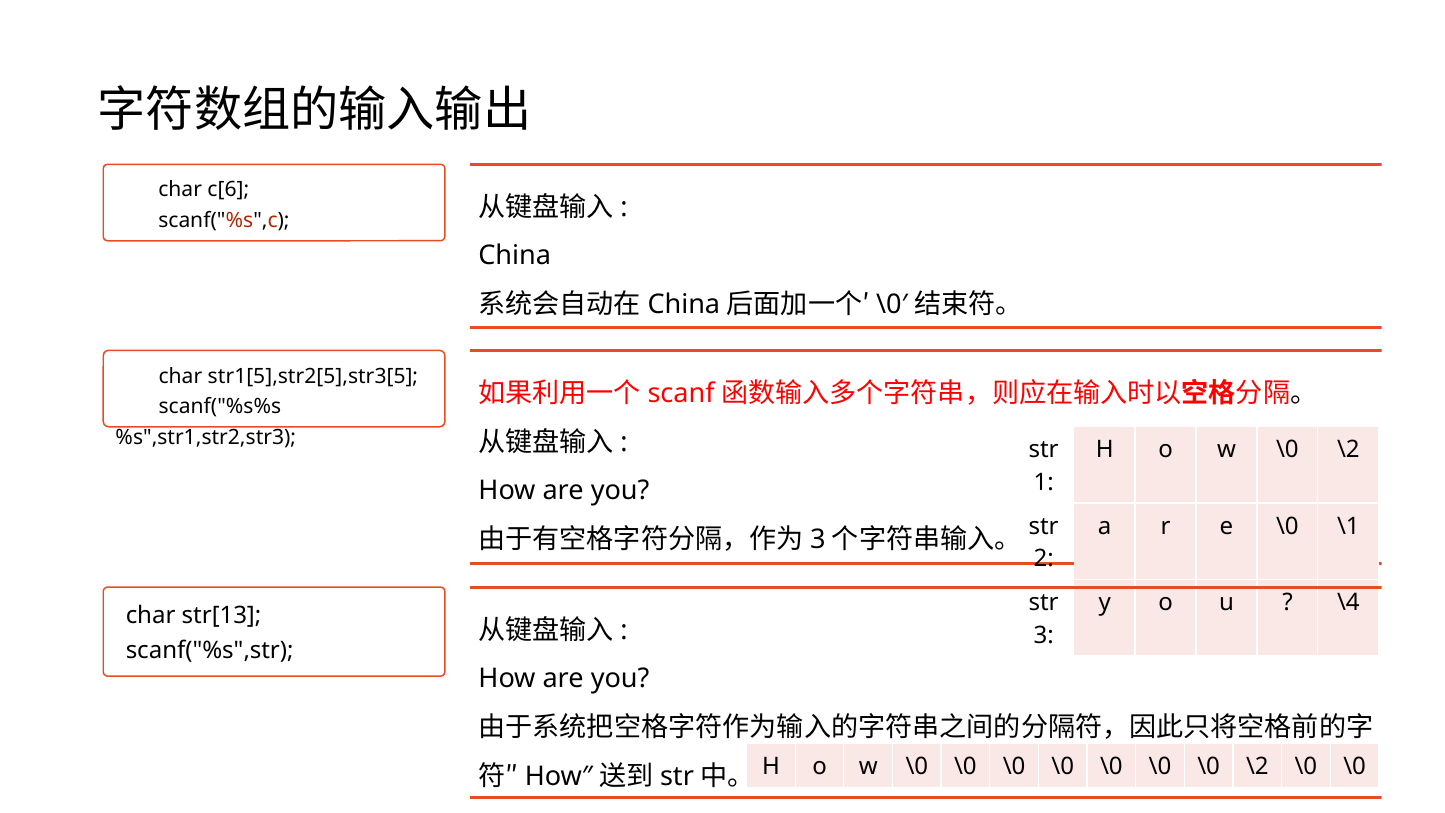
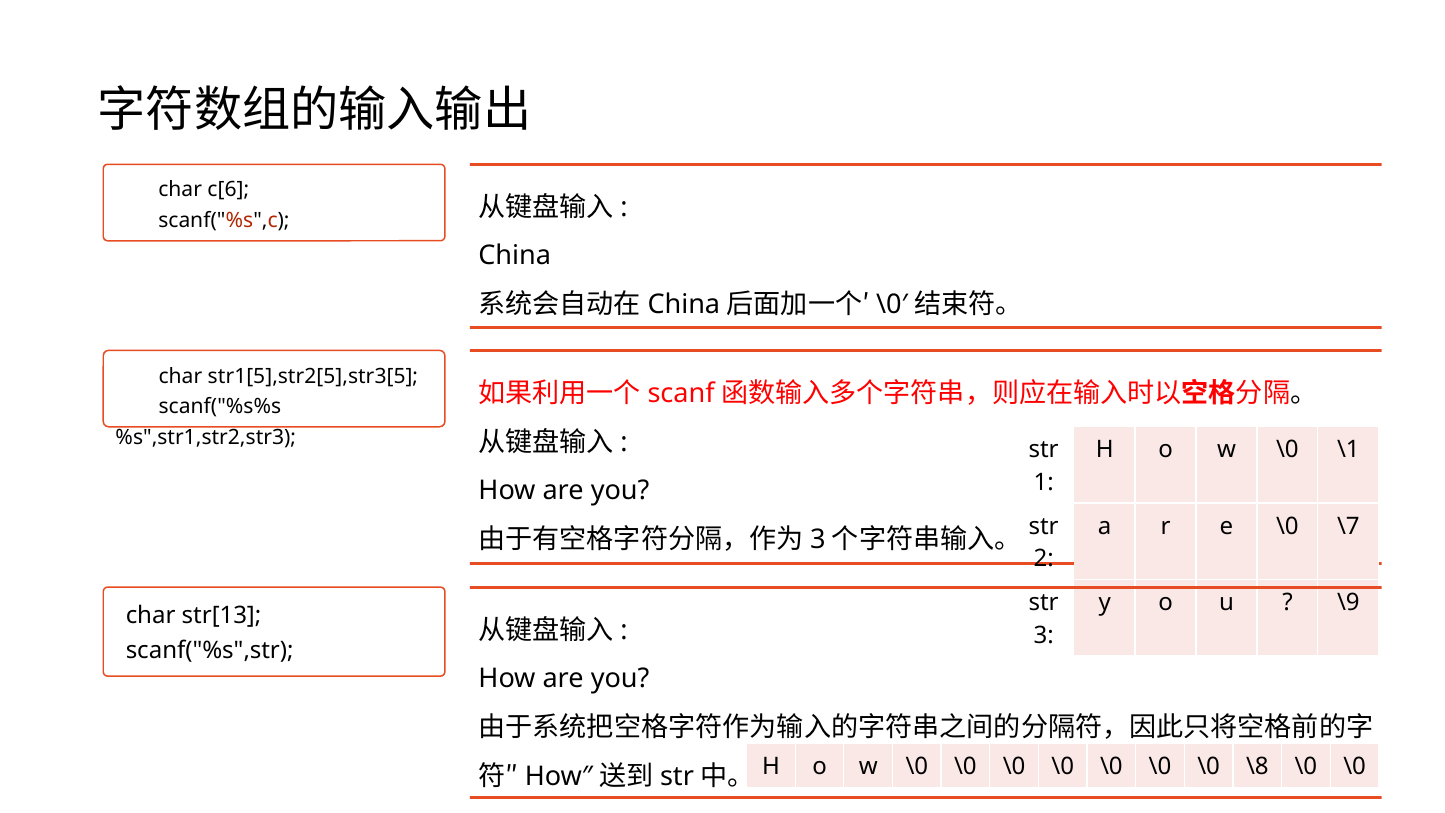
w \0 \2: \2 -> \1
\1: \1 -> \7
\4: \4 -> \9
\0 \0 \2: \2 -> \8
